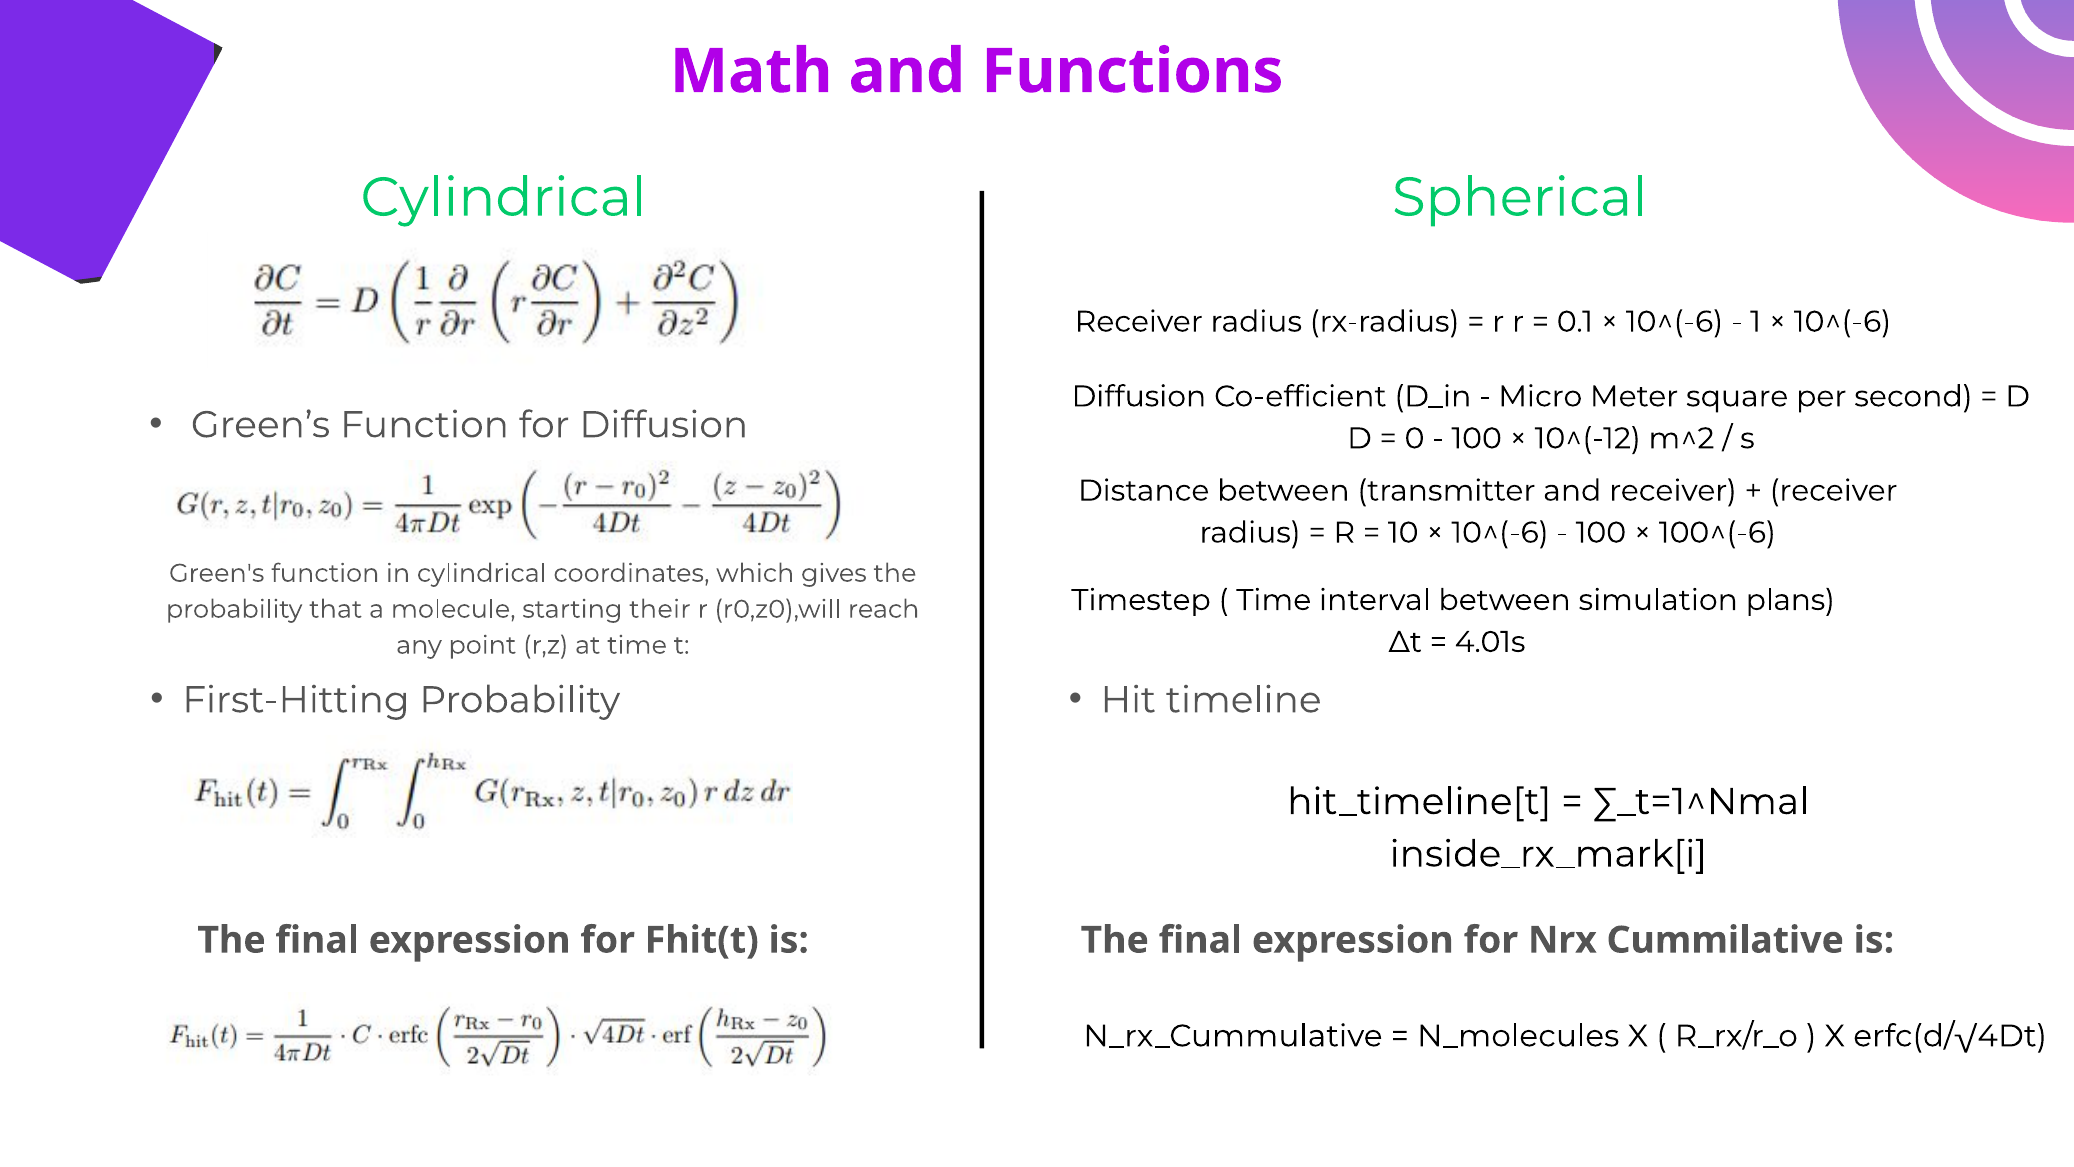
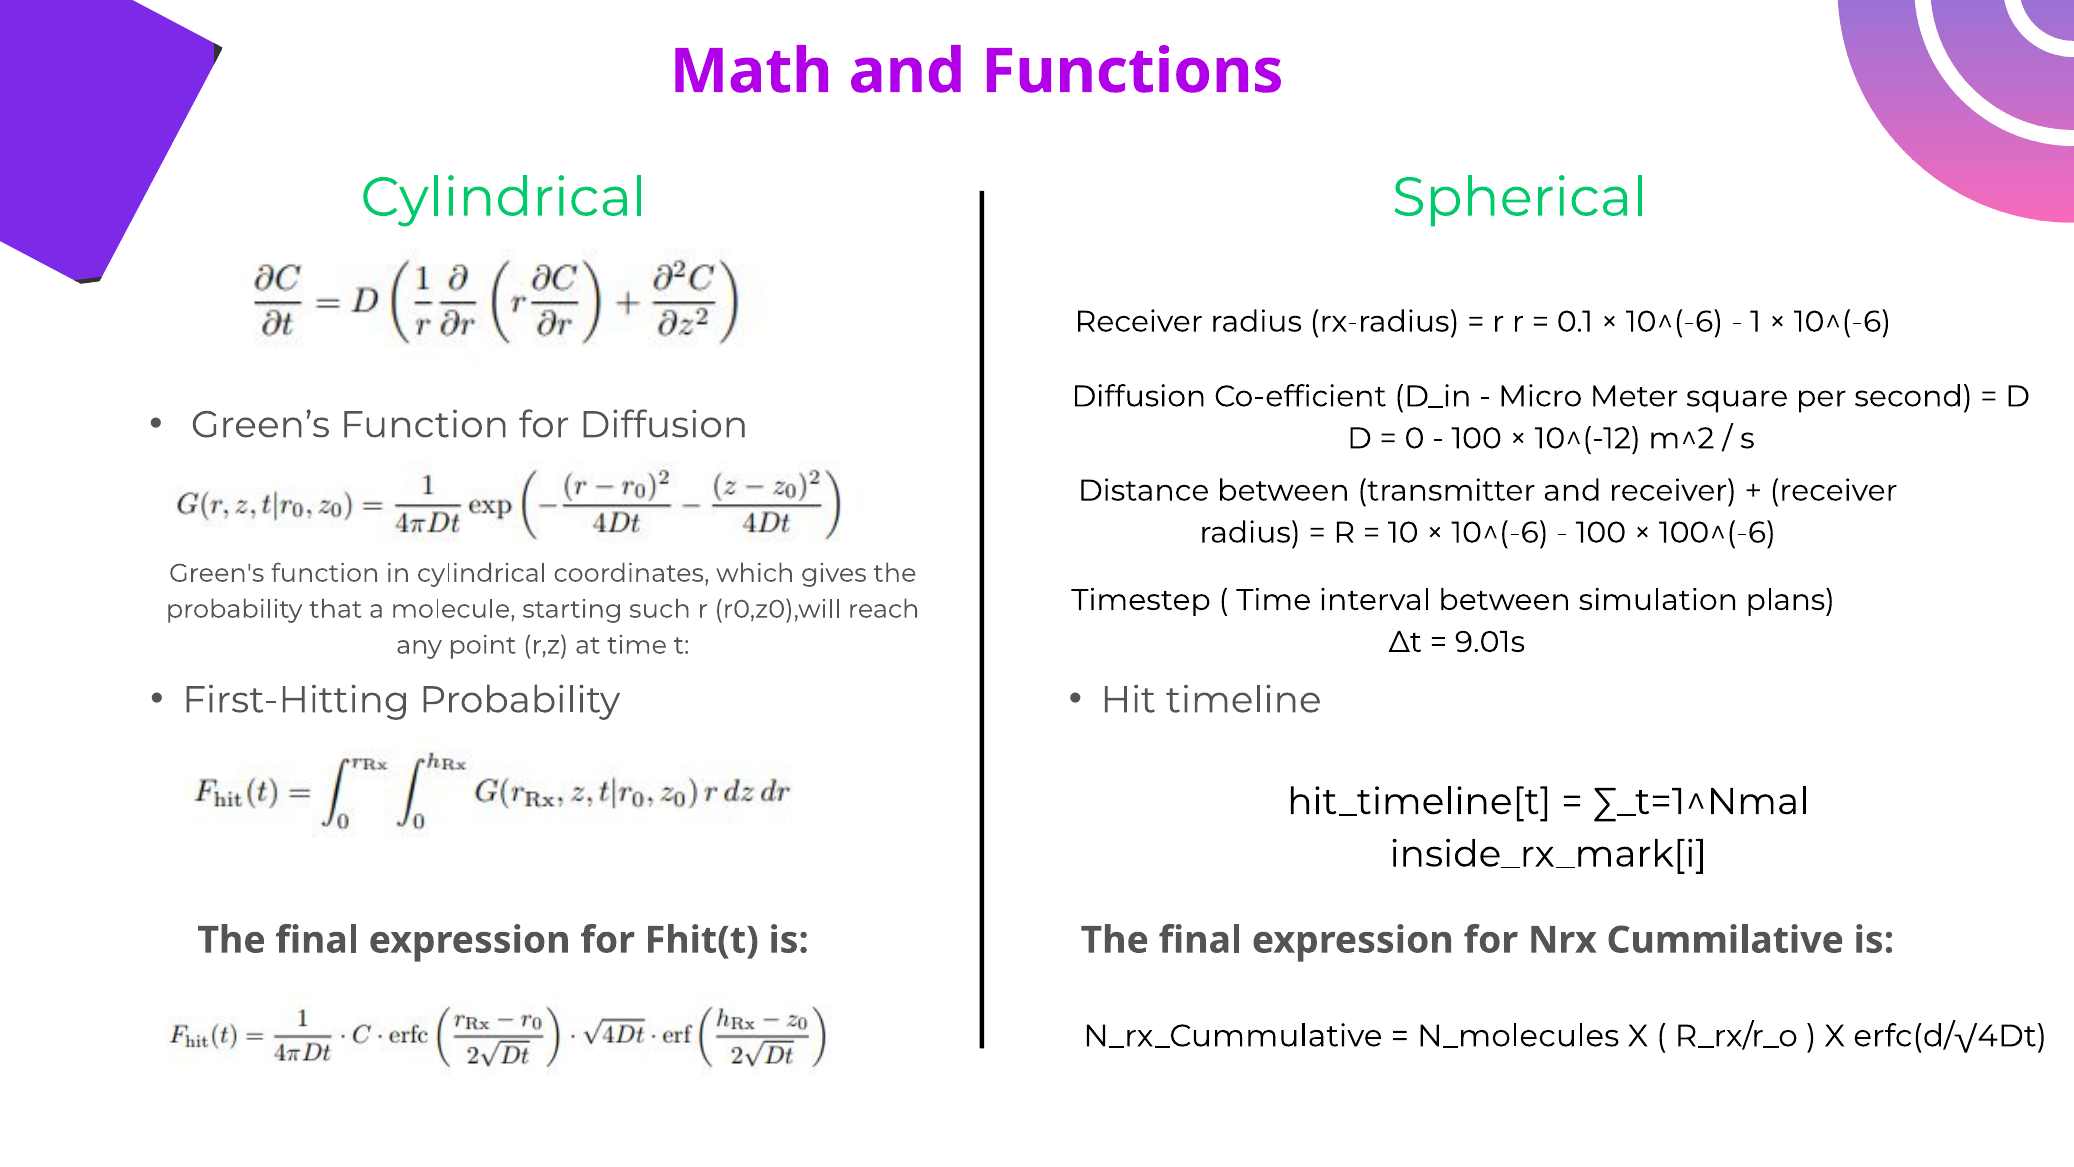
their: their -> such
4.01s: 4.01s -> 9.01s
